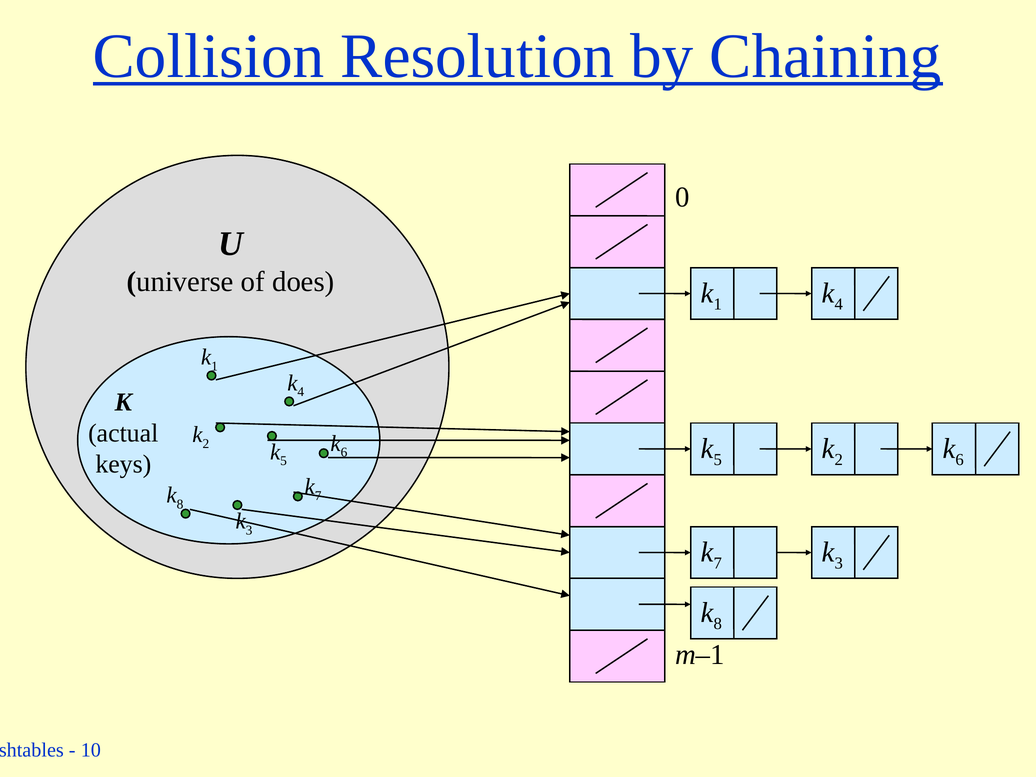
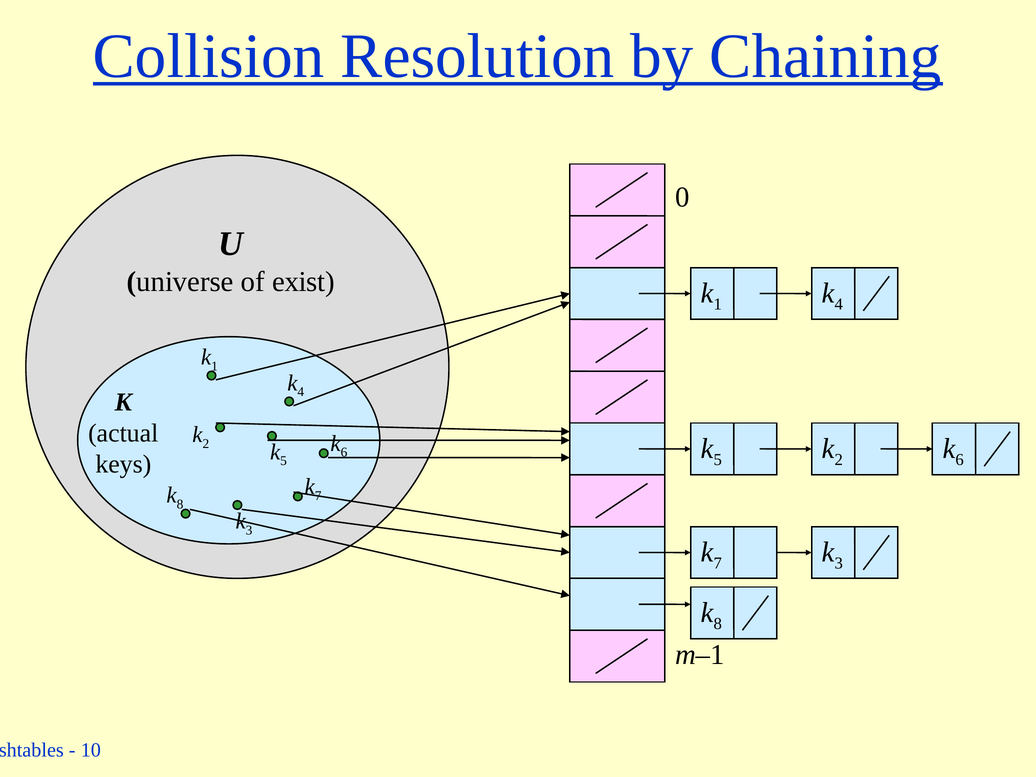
does: does -> exist
